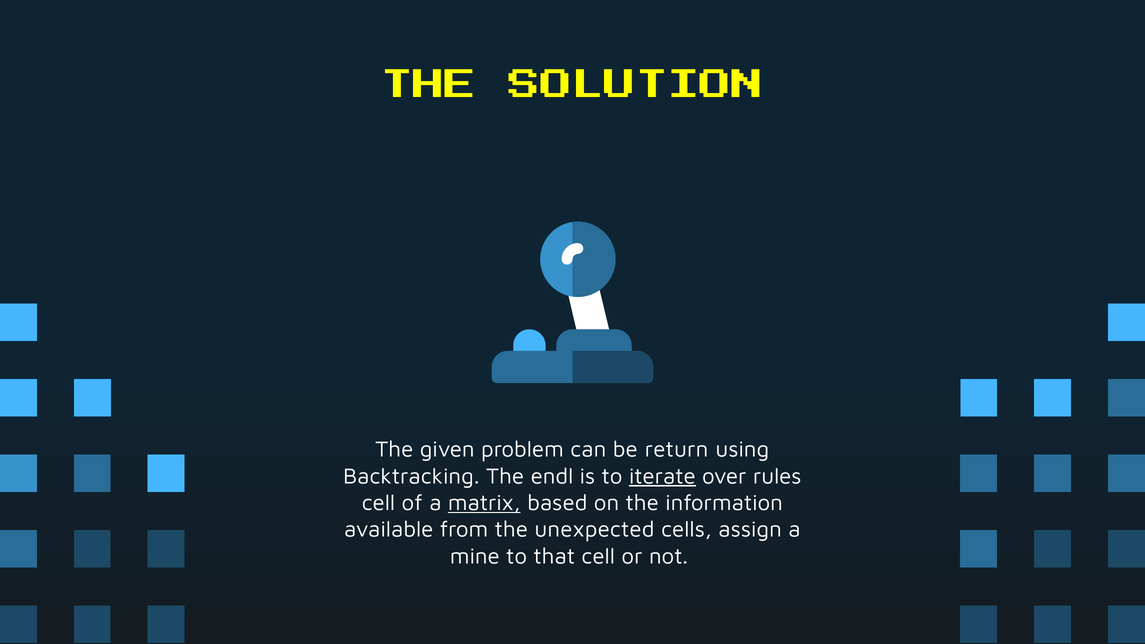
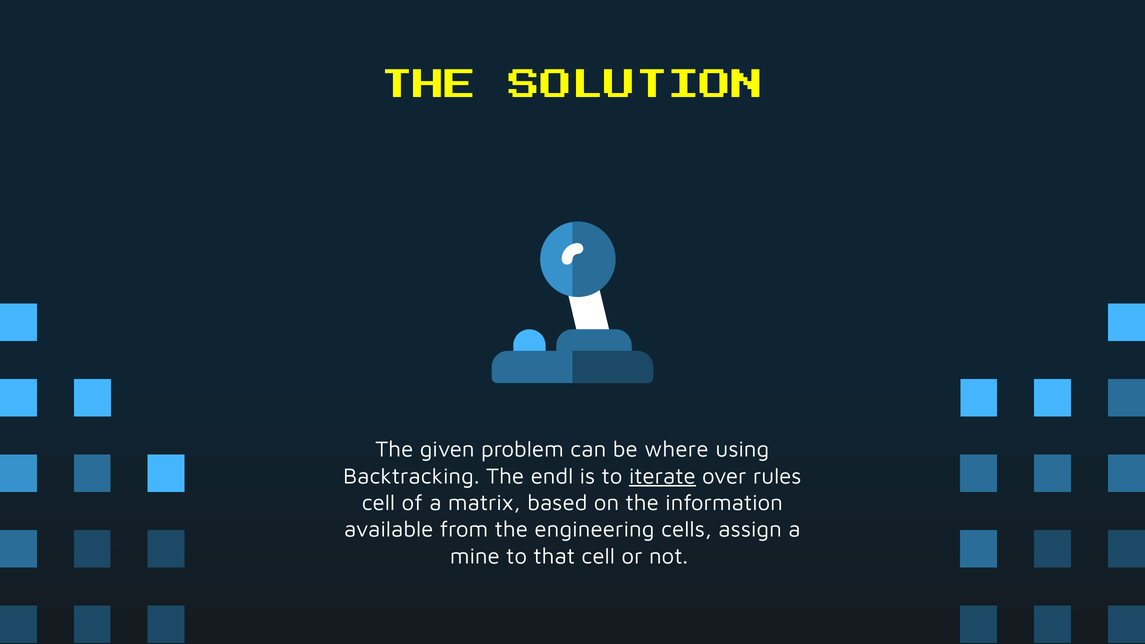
return: return -> where
matrix underline: present -> none
unexpected: unexpected -> engineering
